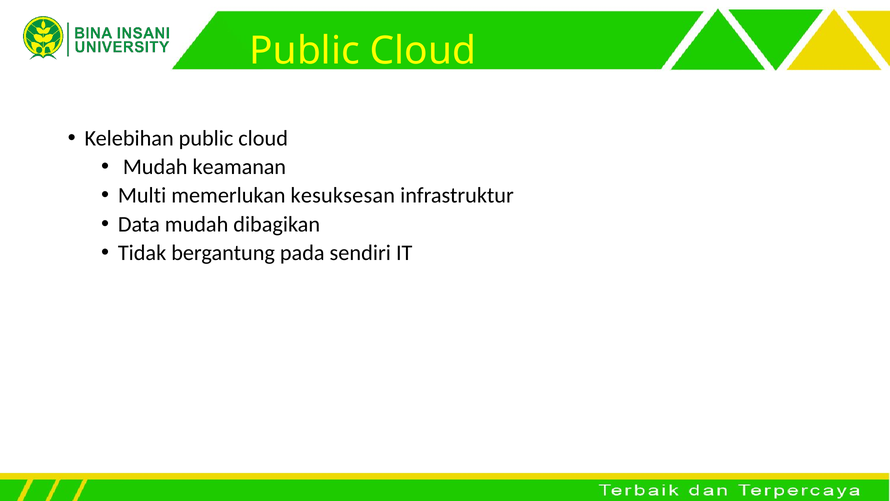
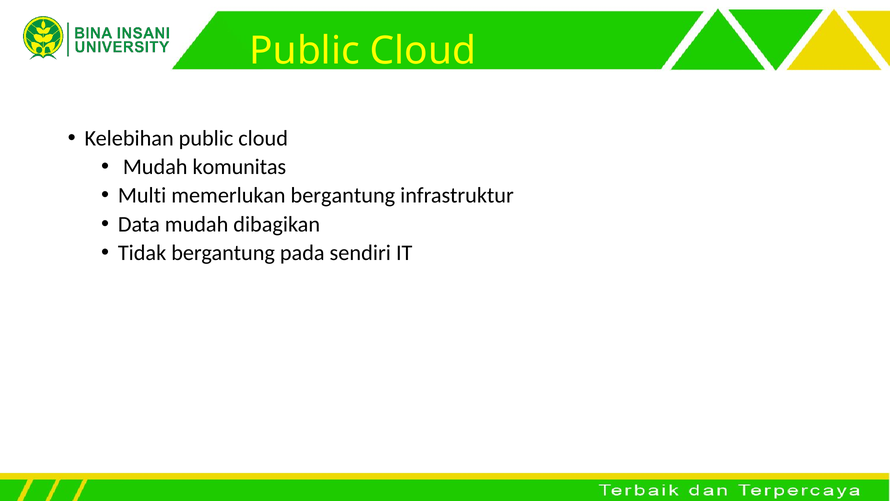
keamanan: keamanan -> komunitas
memerlukan kesuksesan: kesuksesan -> bergantung
